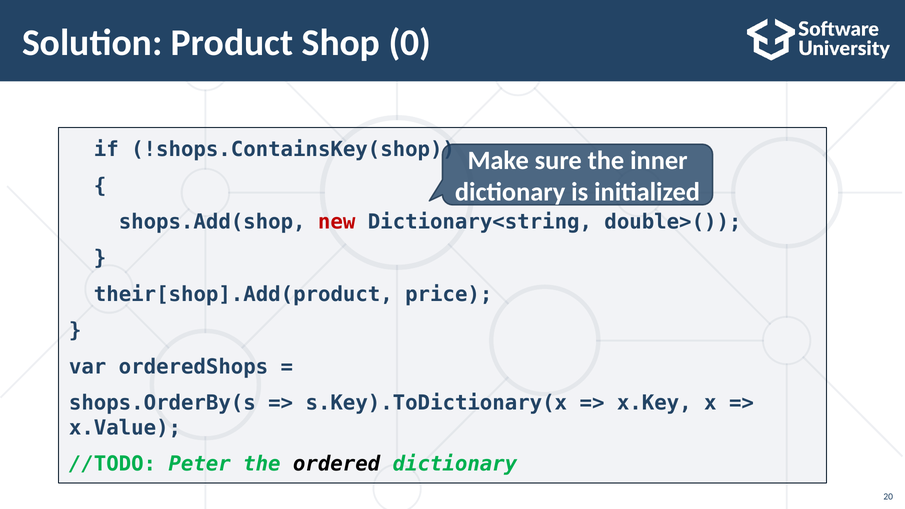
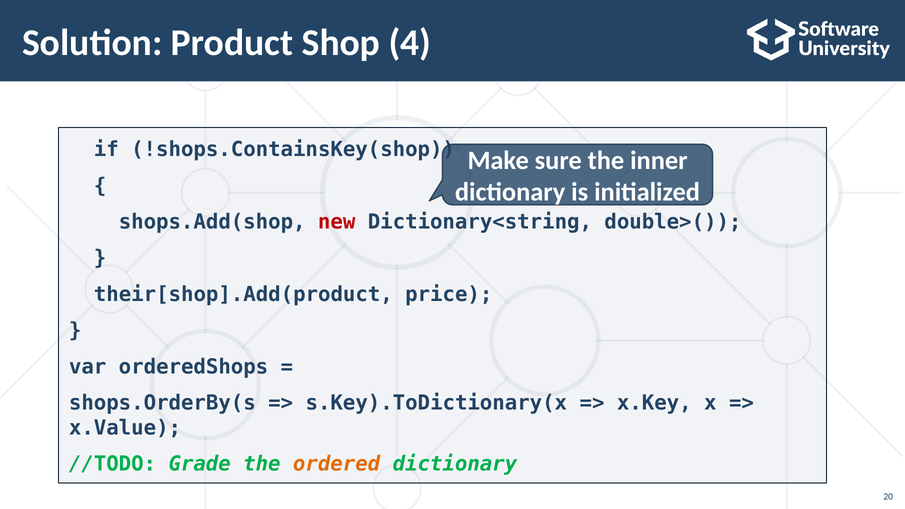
0: 0 -> 4
Peter: Peter -> Grade
ordered colour: black -> orange
